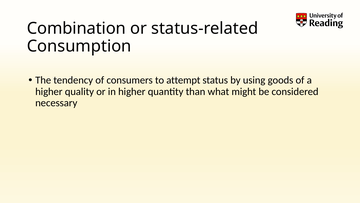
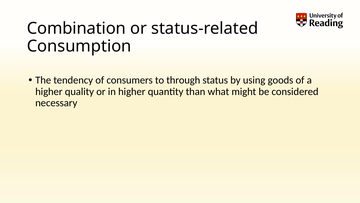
attempt: attempt -> through
